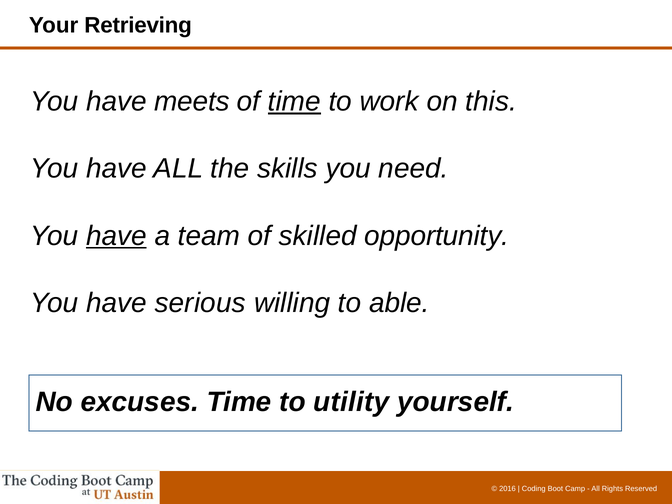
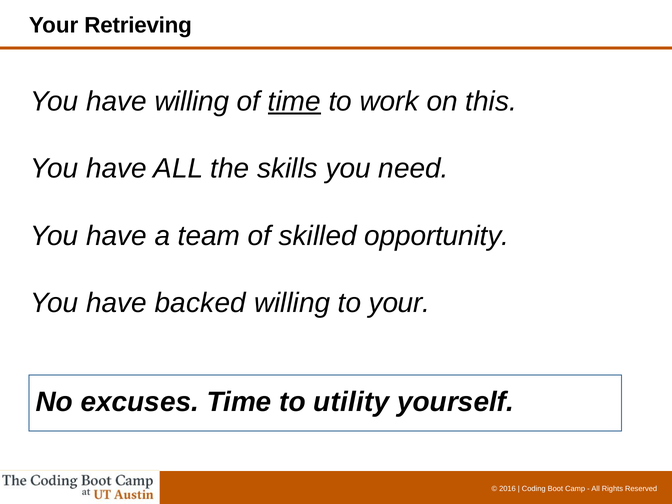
have meets: meets -> willing
have at (116, 236) underline: present -> none
serious: serious -> backed
to able: able -> your
